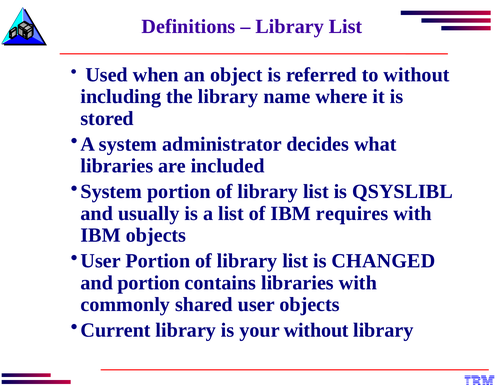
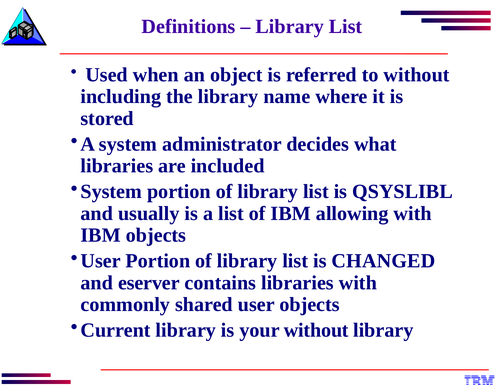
requires: requires -> allowing
and portion: portion -> eserver
